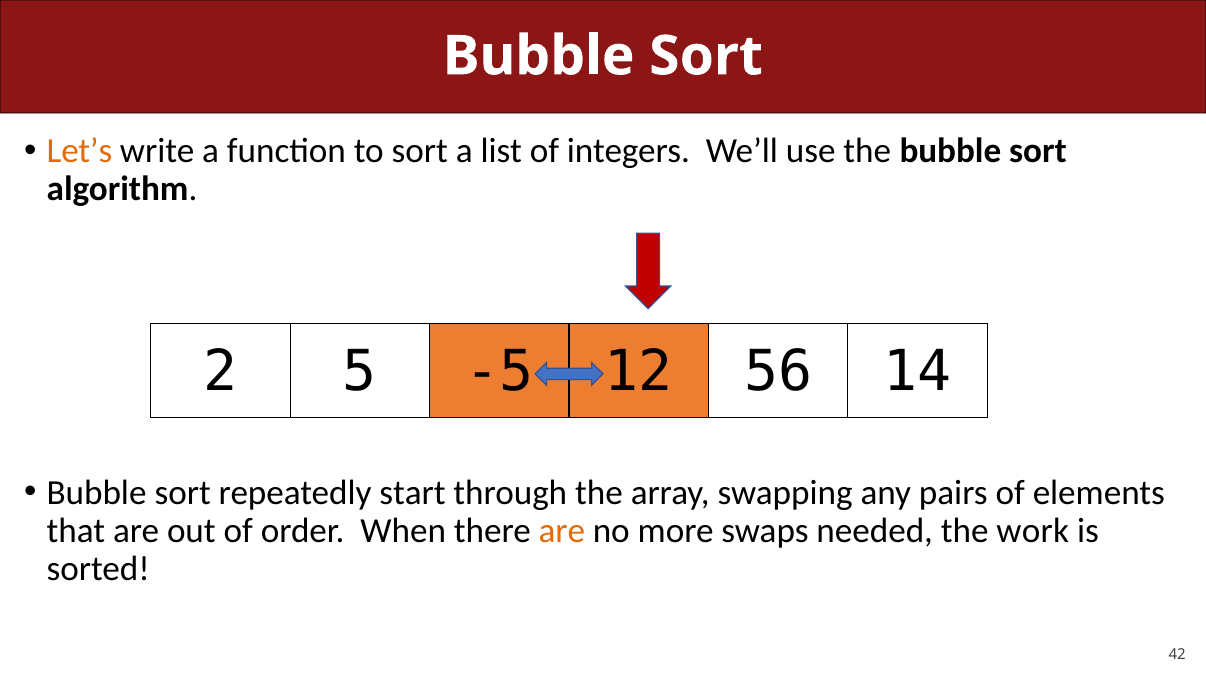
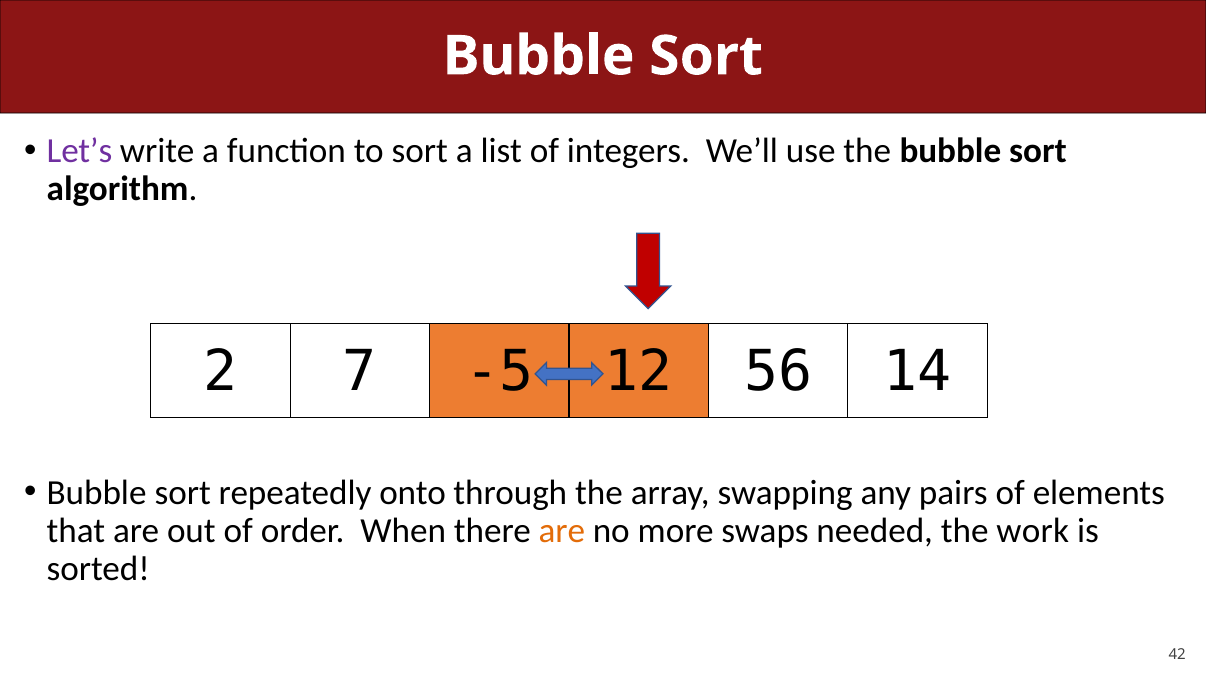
Let’s colour: orange -> purple
5: 5 -> 7
start: start -> onto
